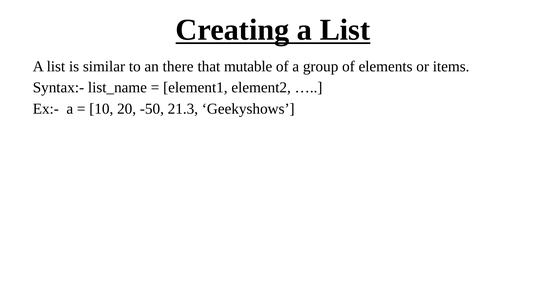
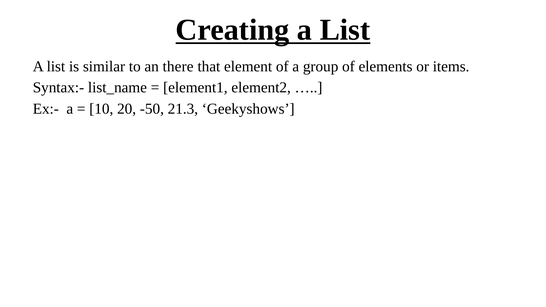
mutable: mutable -> element
